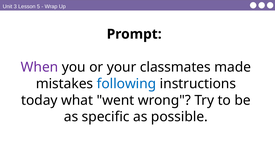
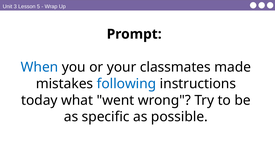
When colour: purple -> blue
